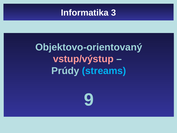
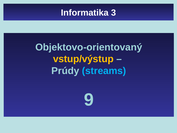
vstup/výstup colour: pink -> yellow
